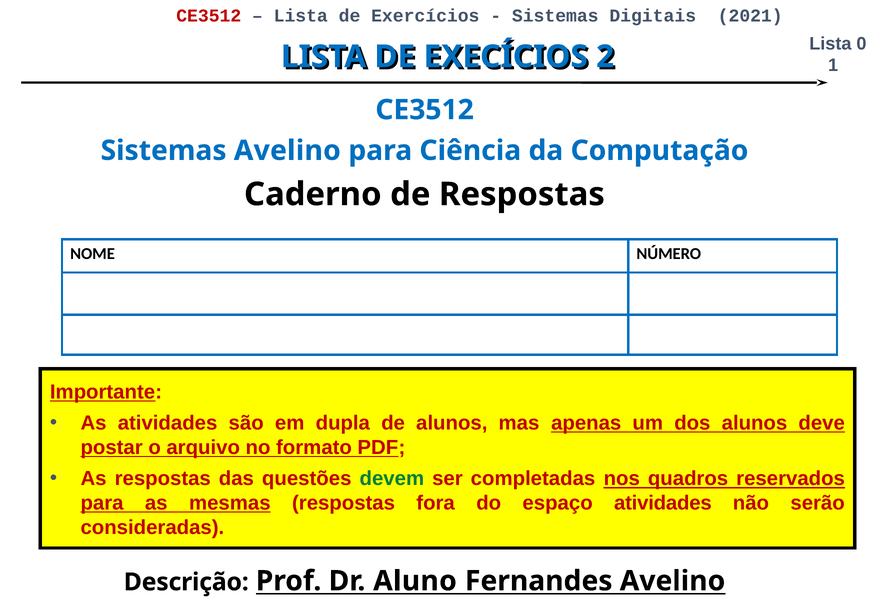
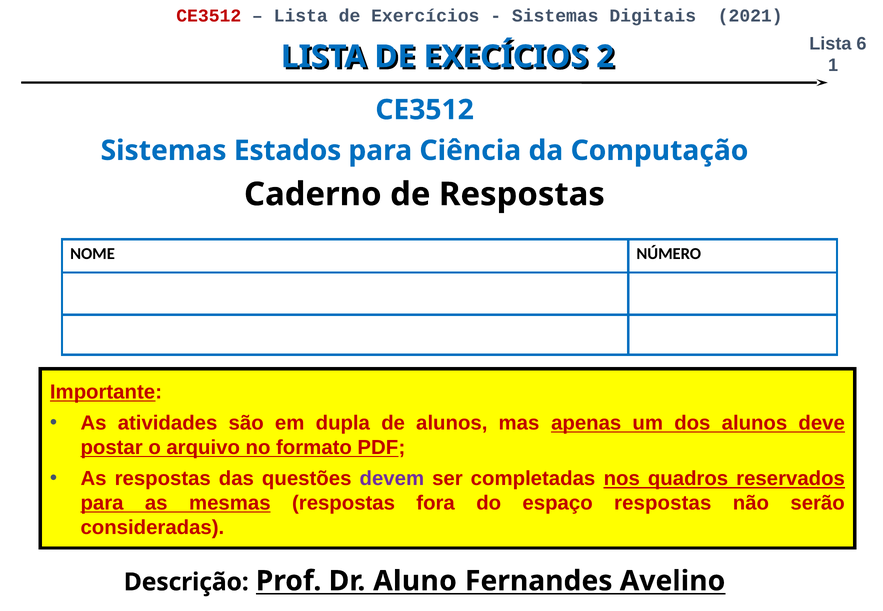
0: 0 -> 6
Sistemas Avelino: Avelino -> Estados
devem colour: green -> purple
espaço atividades: atividades -> respostas
